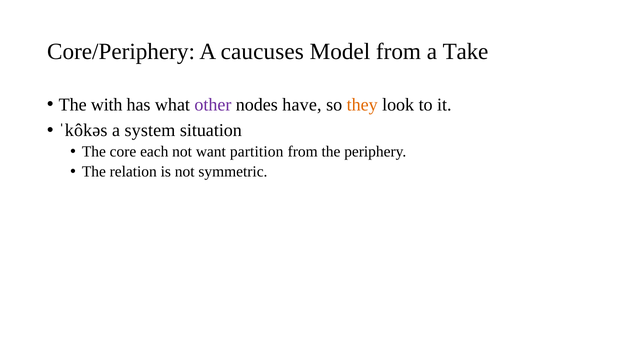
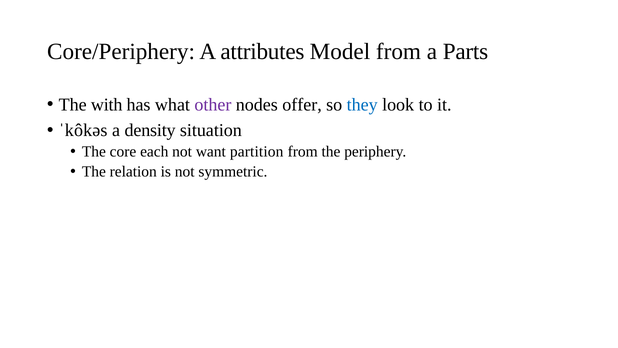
caucuses: caucuses -> attributes
Take: Take -> Parts
have: have -> offer
they colour: orange -> blue
system: system -> density
